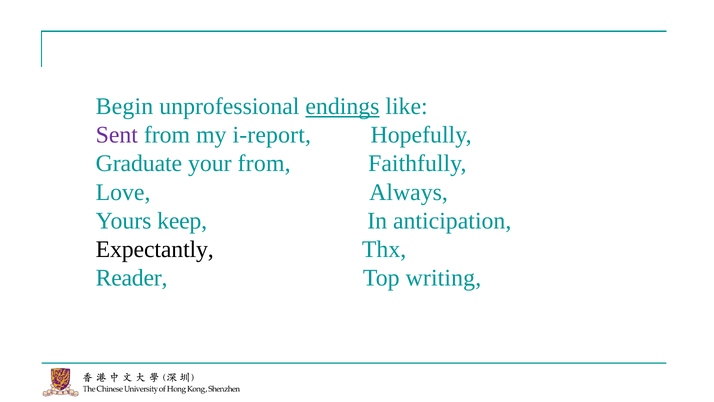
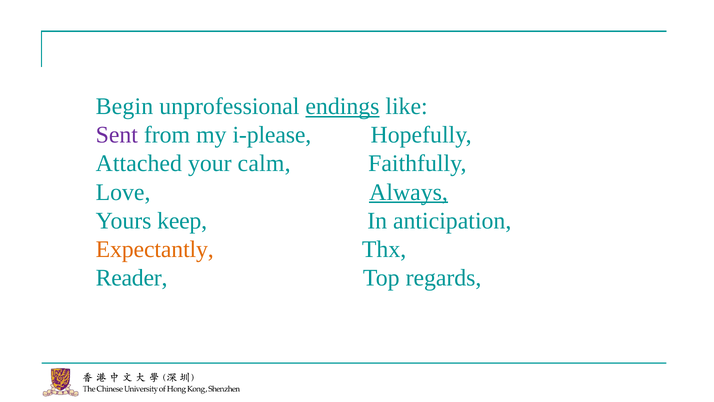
i-report: i-report -> i-please
Graduate: Graduate -> Attached
your from: from -> calm
Always underline: none -> present
Expectantly colour: black -> orange
writing: writing -> regards
